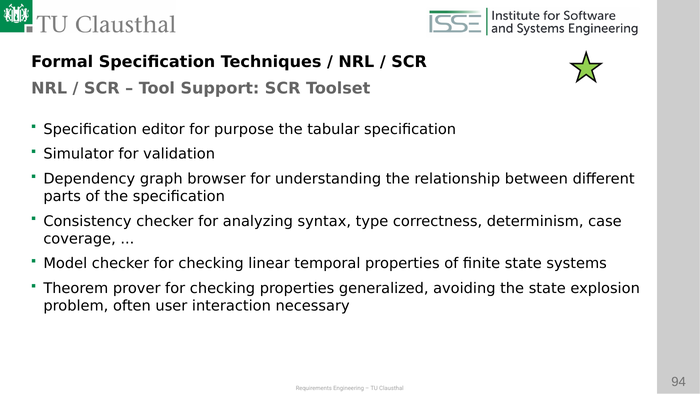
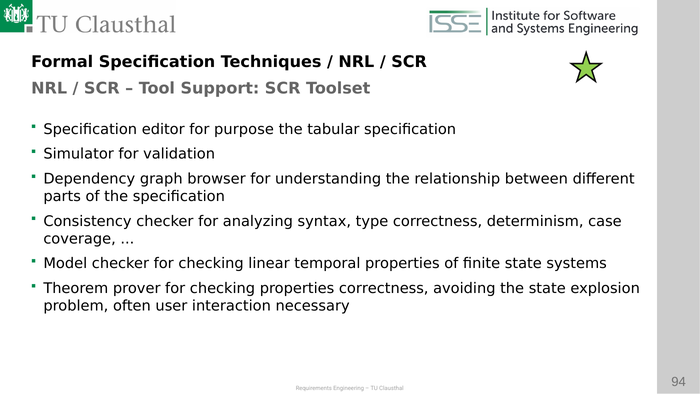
properties generalized: generalized -> correctness
